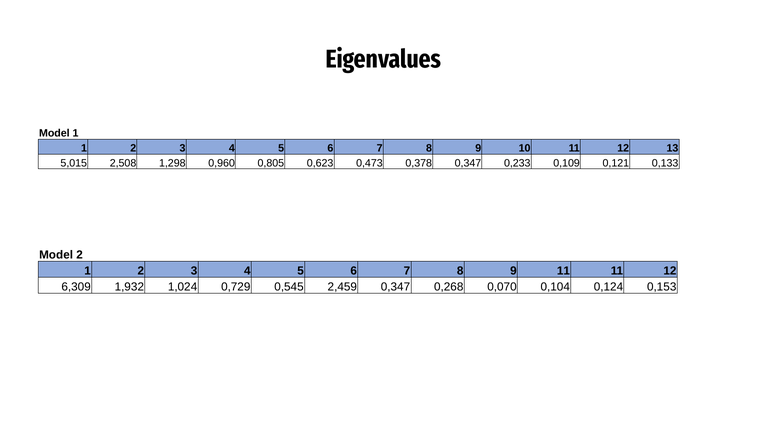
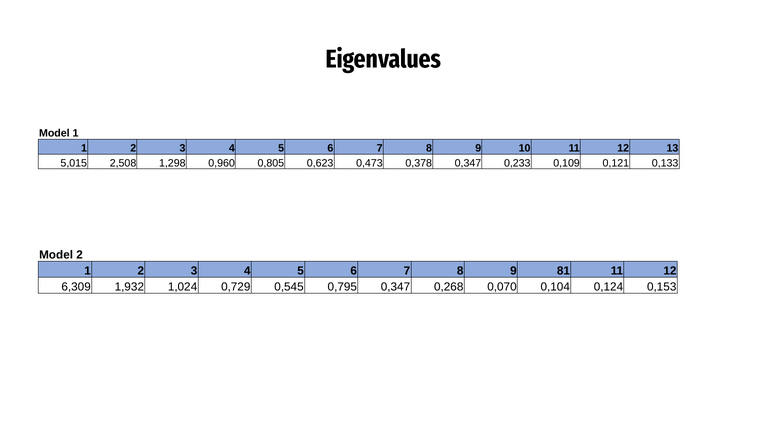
9 11: 11 -> 81
2,459: 2,459 -> 0,795
